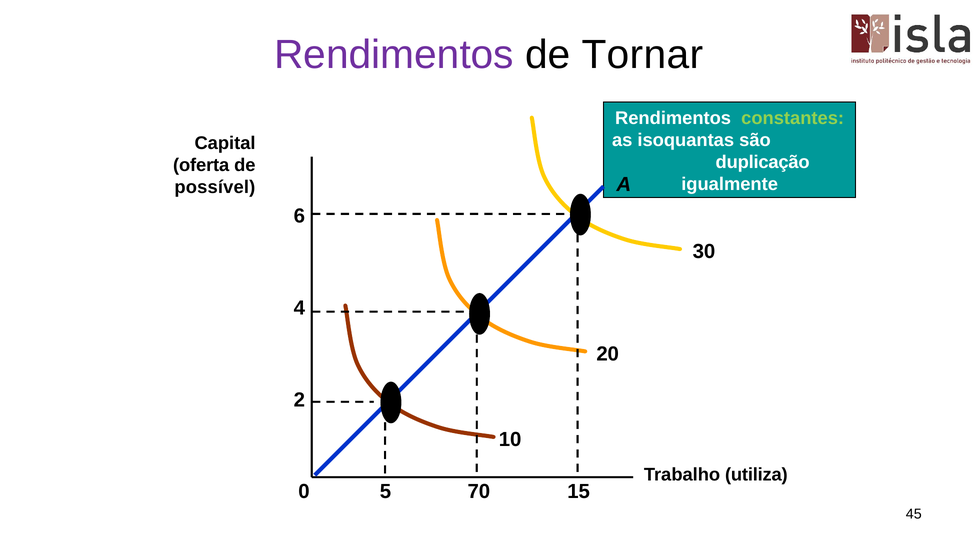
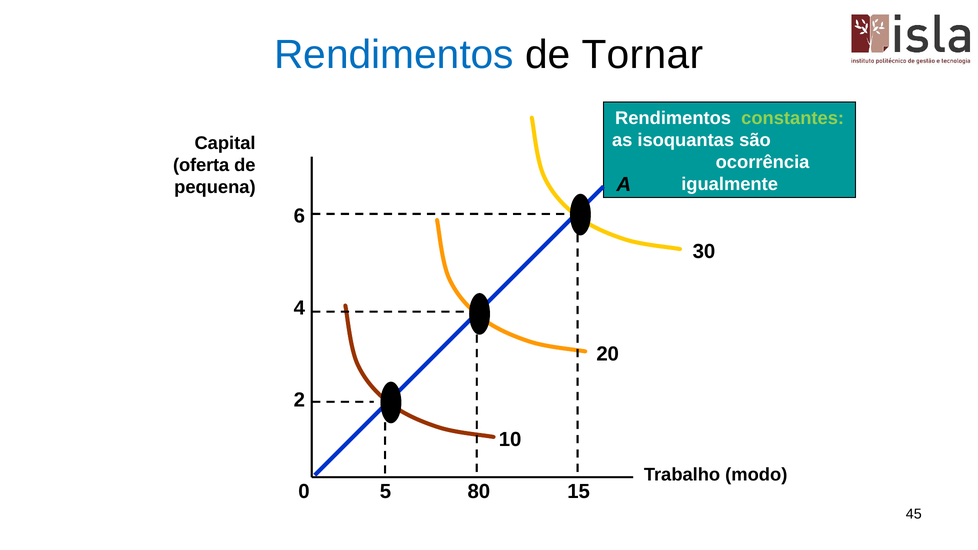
Rendimentos at (394, 55) colour: purple -> blue
duplicação: duplicação -> ocorrência
possível: possível -> pequena
utiliza: utiliza -> modo
70: 70 -> 80
